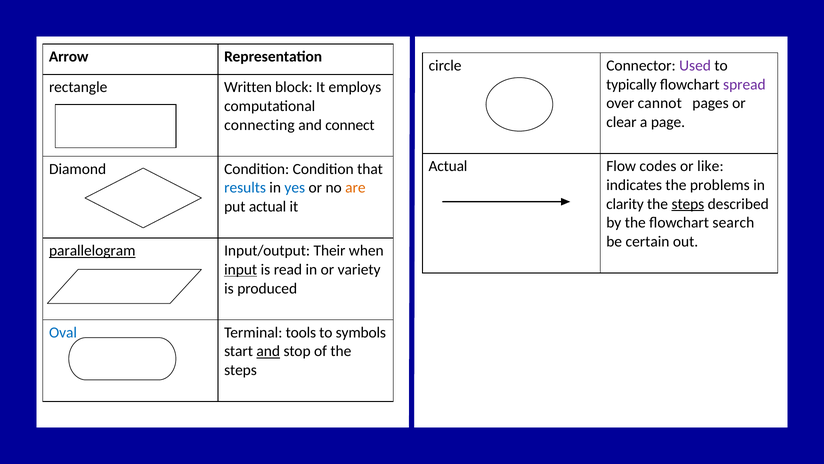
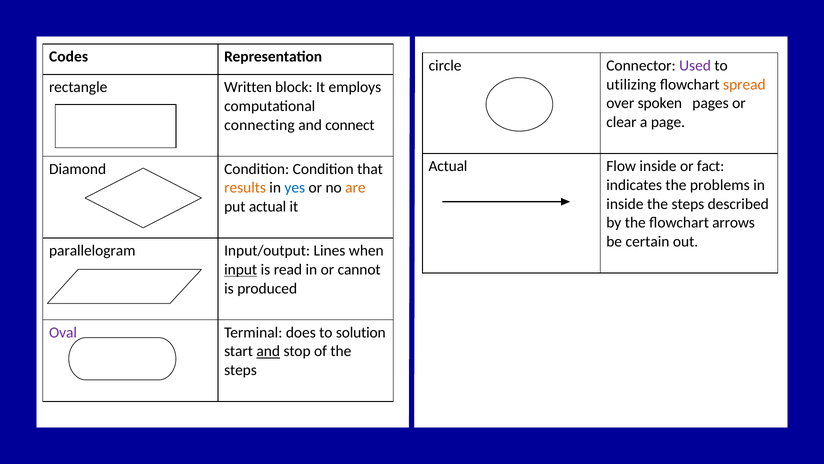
Arrow: Arrow -> Codes
typically: typically -> utilizing
spread colour: purple -> orange
cannot: cannot -> spoken
Flow codes: codes -> inside
like: like -> fact
results colour: blue -> orange
clarity at (625, 204): clarity -> inside
steps at (688, 204) underline: present -> none
search: search -> arrows
parallelogram underline: present -> none
Their: Their -> Lines
variety: variety -> cannot
Oval colour: blue -> purple
tools: tools -> does
symbols: symbols -> solution
